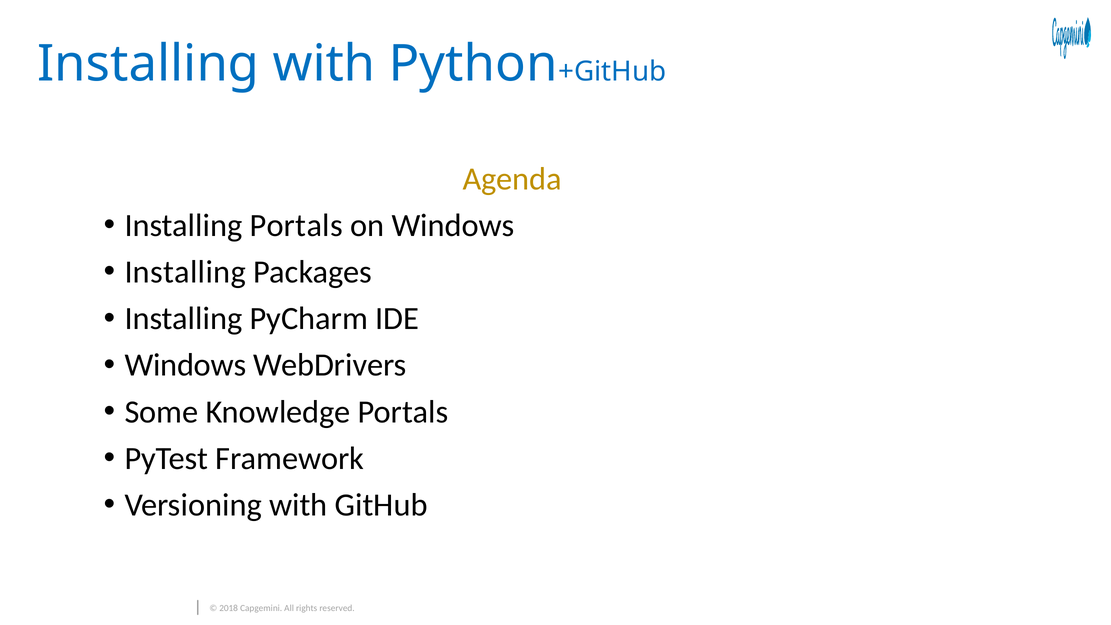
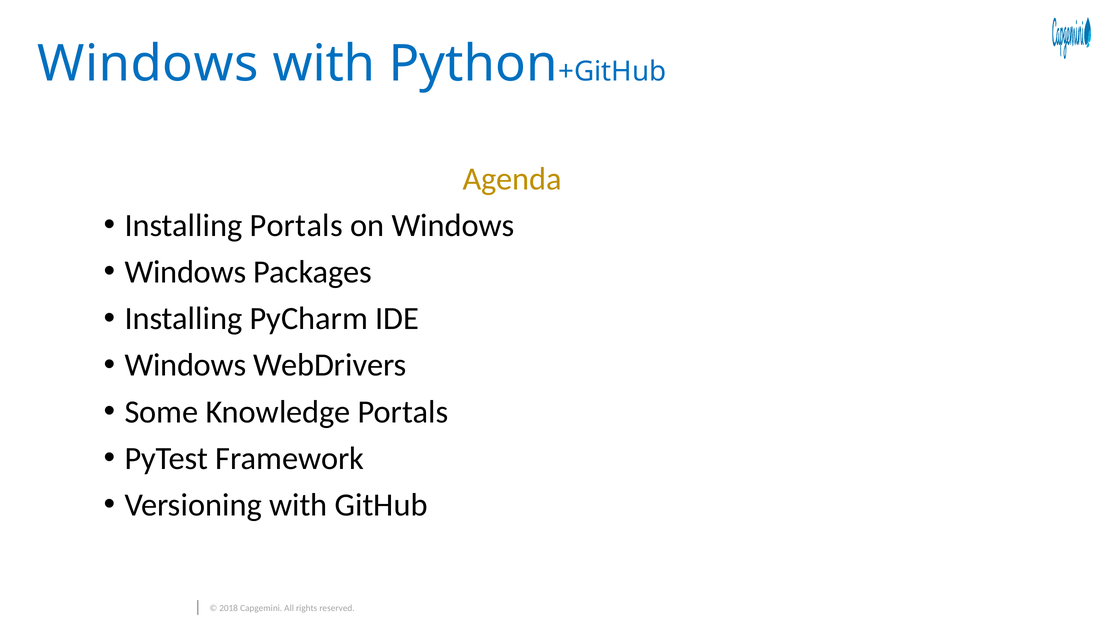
Installing at (148, 64): Installing -> Windows
Installing at (185, 272): Installing -> Windows
